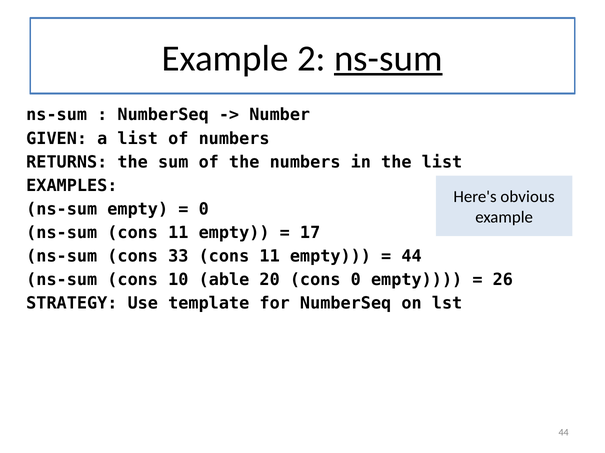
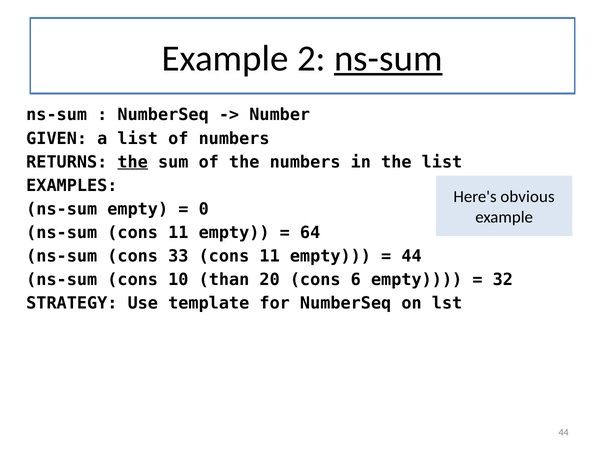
the at (133, 162) underline: none -> present
17: 17 -> 64
able: able -> than
cons 0: 0 -> 6
26: 26 -> 32
